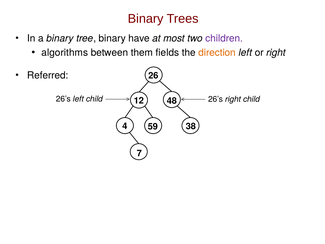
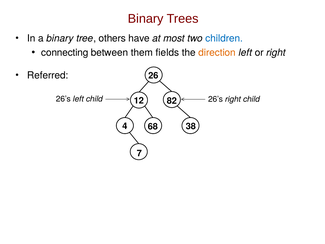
tree binary: binary -> others
children colour: purple -> blue
algorithms: algorithms -> connecting
48: 48 -> 82
59: 59 -> 68
